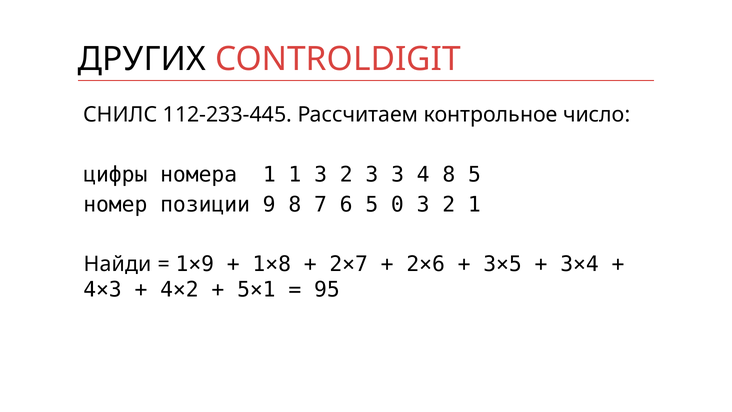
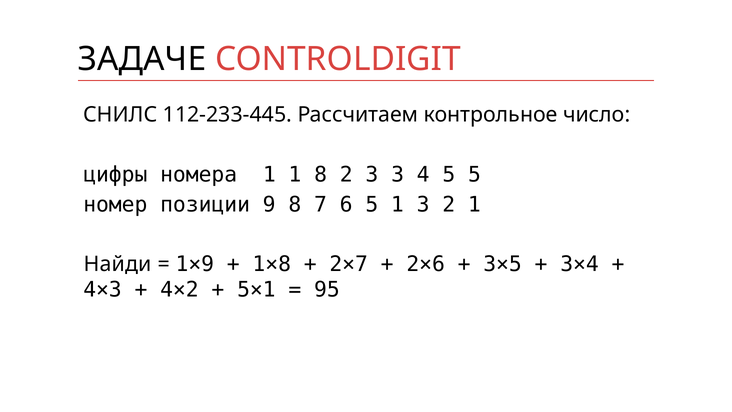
ДРУГИХ: ДРУГИХ -> ЗАДАЧЕ
1 3: 3 -> 8
4 8: 8 -> 5
5 0: 0 -> 1
